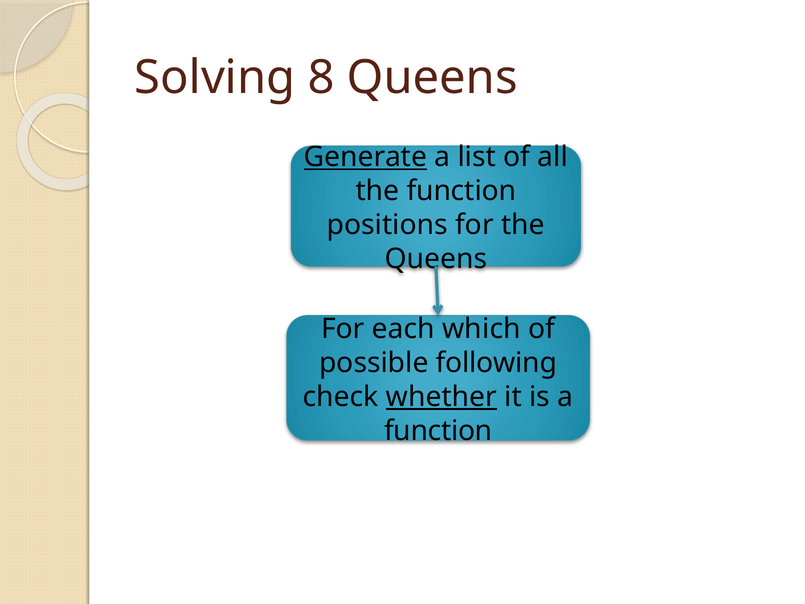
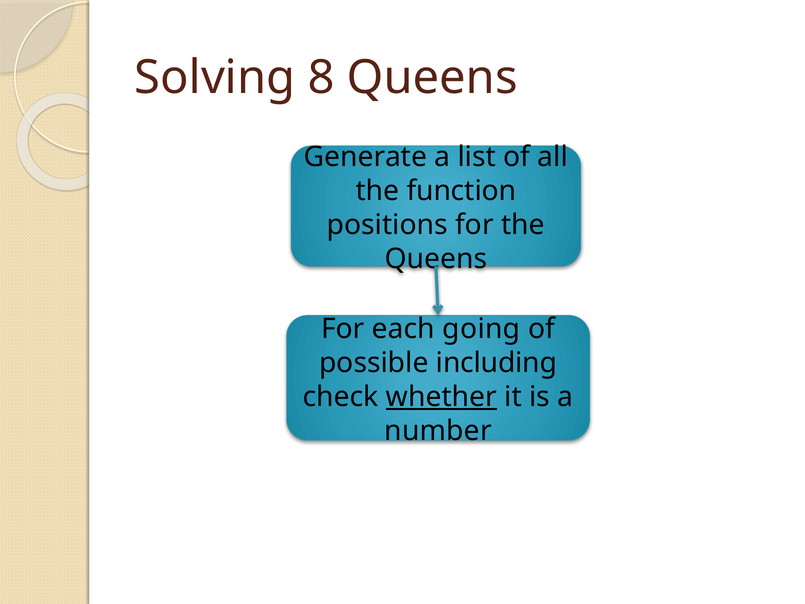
Generate underline: present -> none
which: which -> going
following: following -> including
function at (438, 431): function -> number
